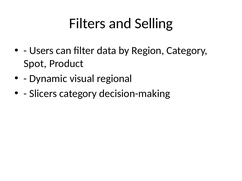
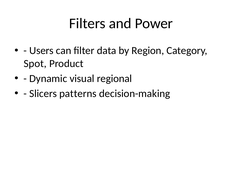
Selling: Selling -> Power
Slicers category: category -> patterns
